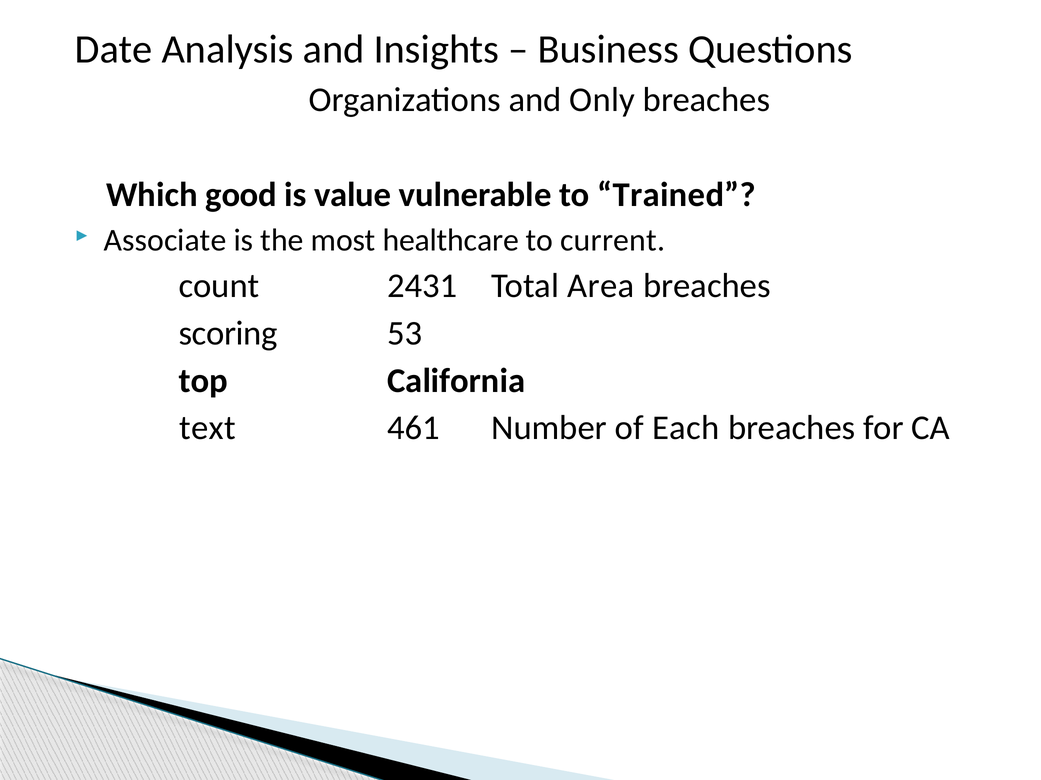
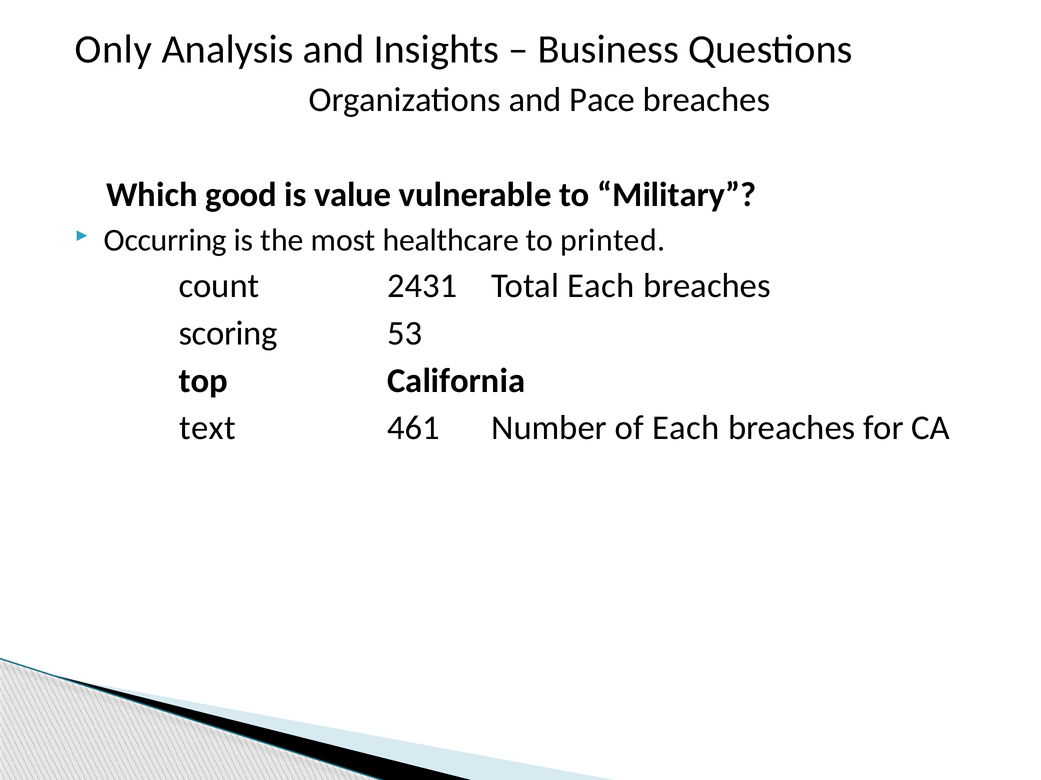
Date: Date -> Only
Only: Only -> Pace
Trained: Trained -> Military
Associate: Associate -> Occurring
current: current -> printed
Total Area: Area -> Each
